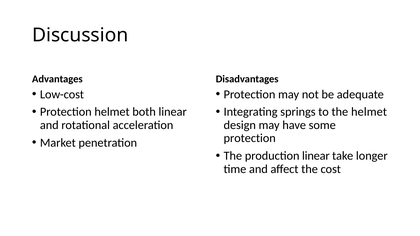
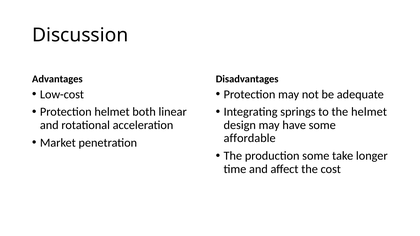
protection at (250, 138): protection -> affordable
production linear: linear -> some
